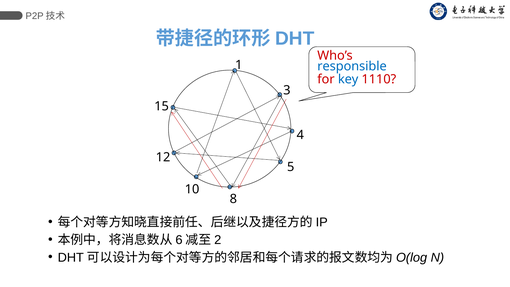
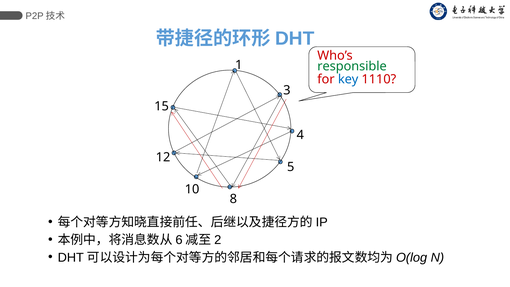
responsible colour: blue -> green
